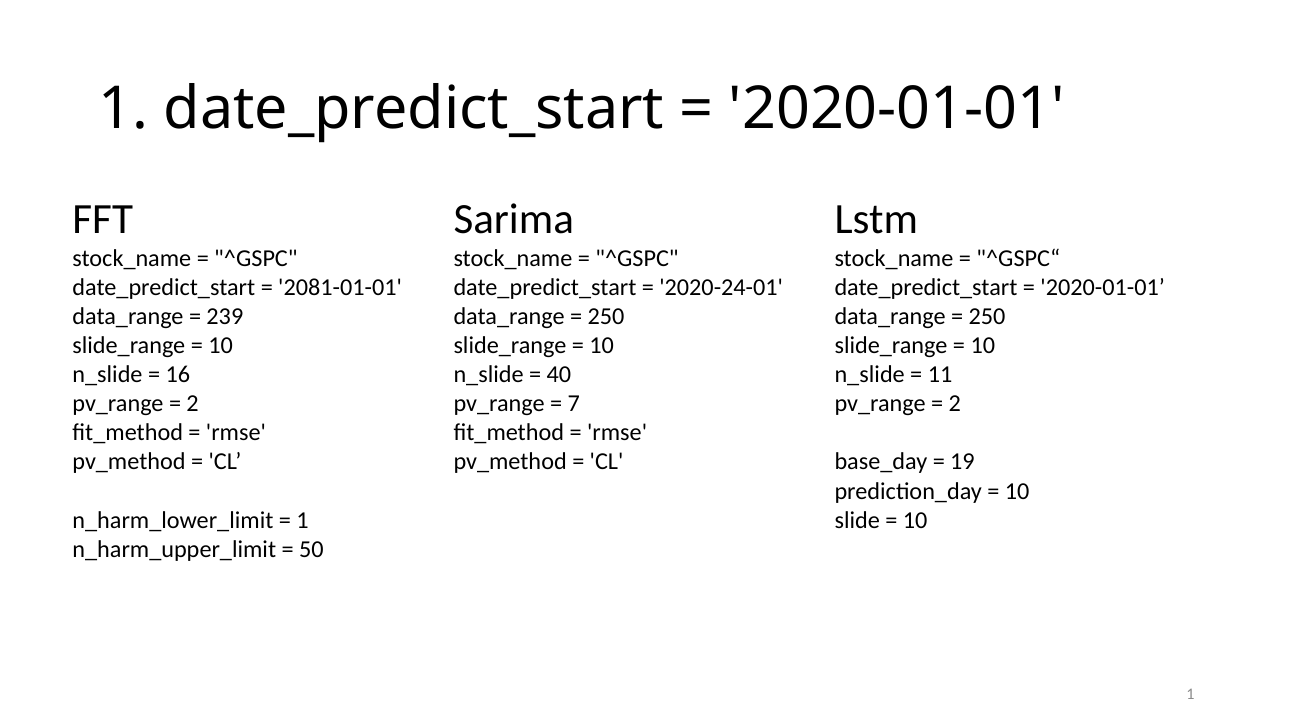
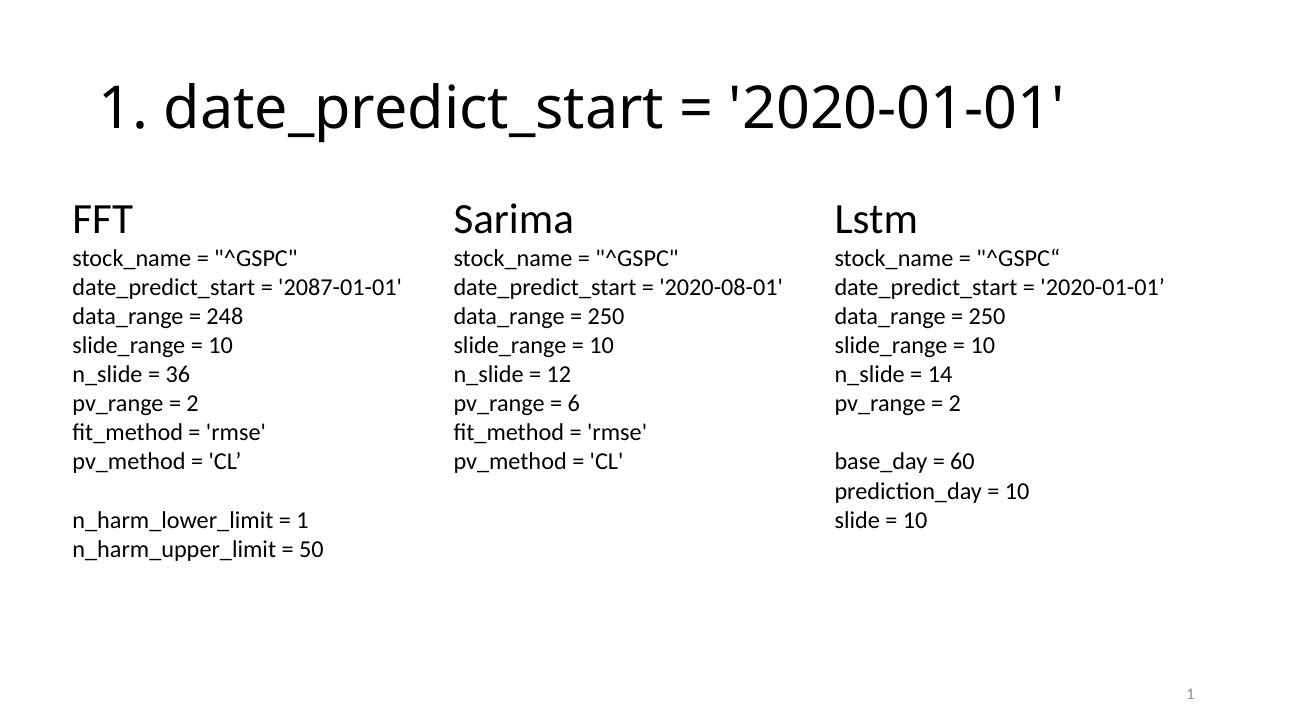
2081-01-01: 2081-01-01 -> 2087-01-01
2020-24-01: 2020-24-01 -> 2020-08-01
239: 239 -> 248
16: 16 -> 36
40: 40 -> 12
11: 11 -> 14
7: 7 -> 6
19: 19 -> 60
